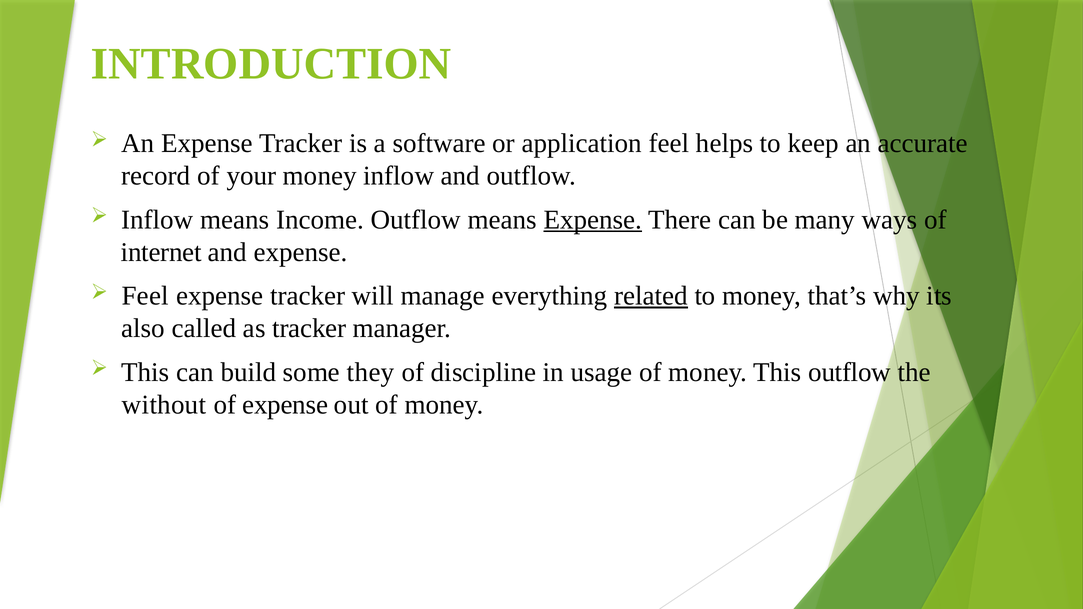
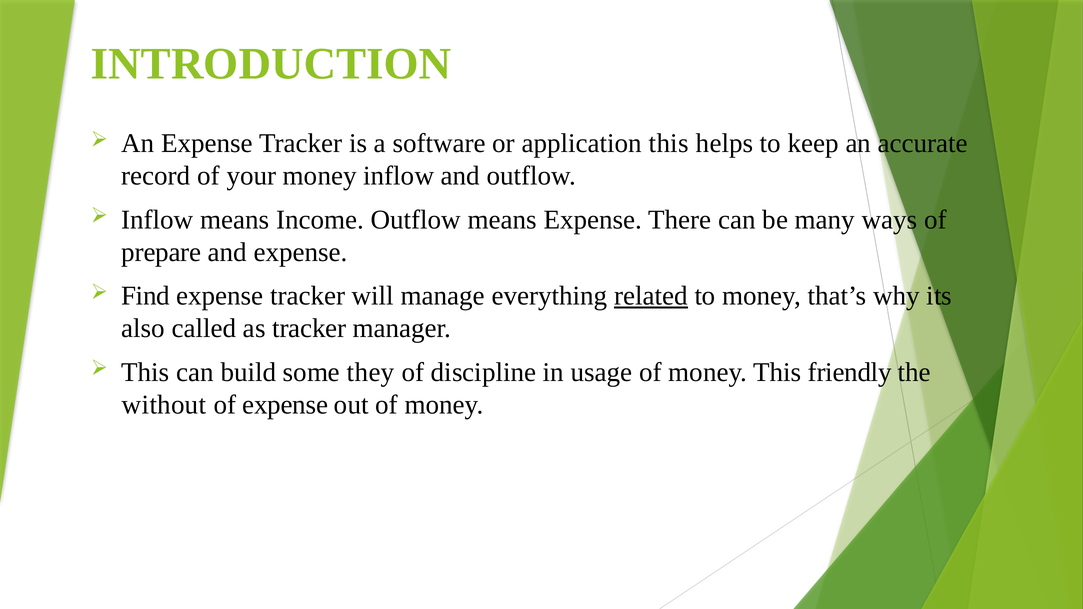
application feel: feel -> this
Expense at (593, 220) underline: present -> none
internet: internet -> prepare
Feel at (145, 296): Feel -> Find
This outflow: outflow -> friendly
